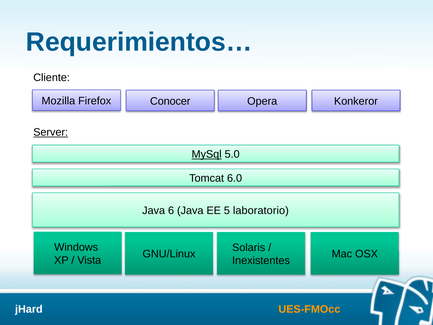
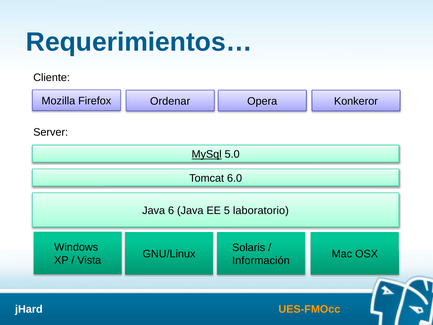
Conocer: Conocer -> Ordenar
Server underline: present -> none
Inexistentes: Inexistentes -> Información
